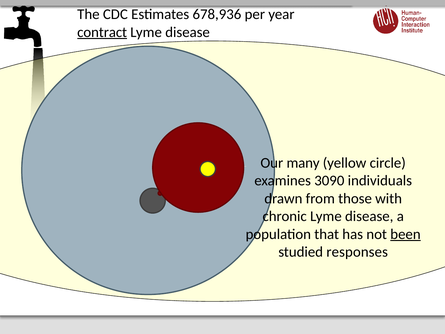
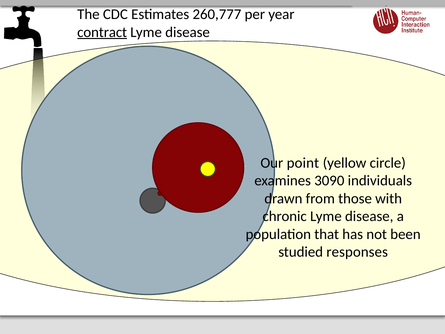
678,936: 678,936 -> 260,777
many: many -> point
been underline: present -> none
